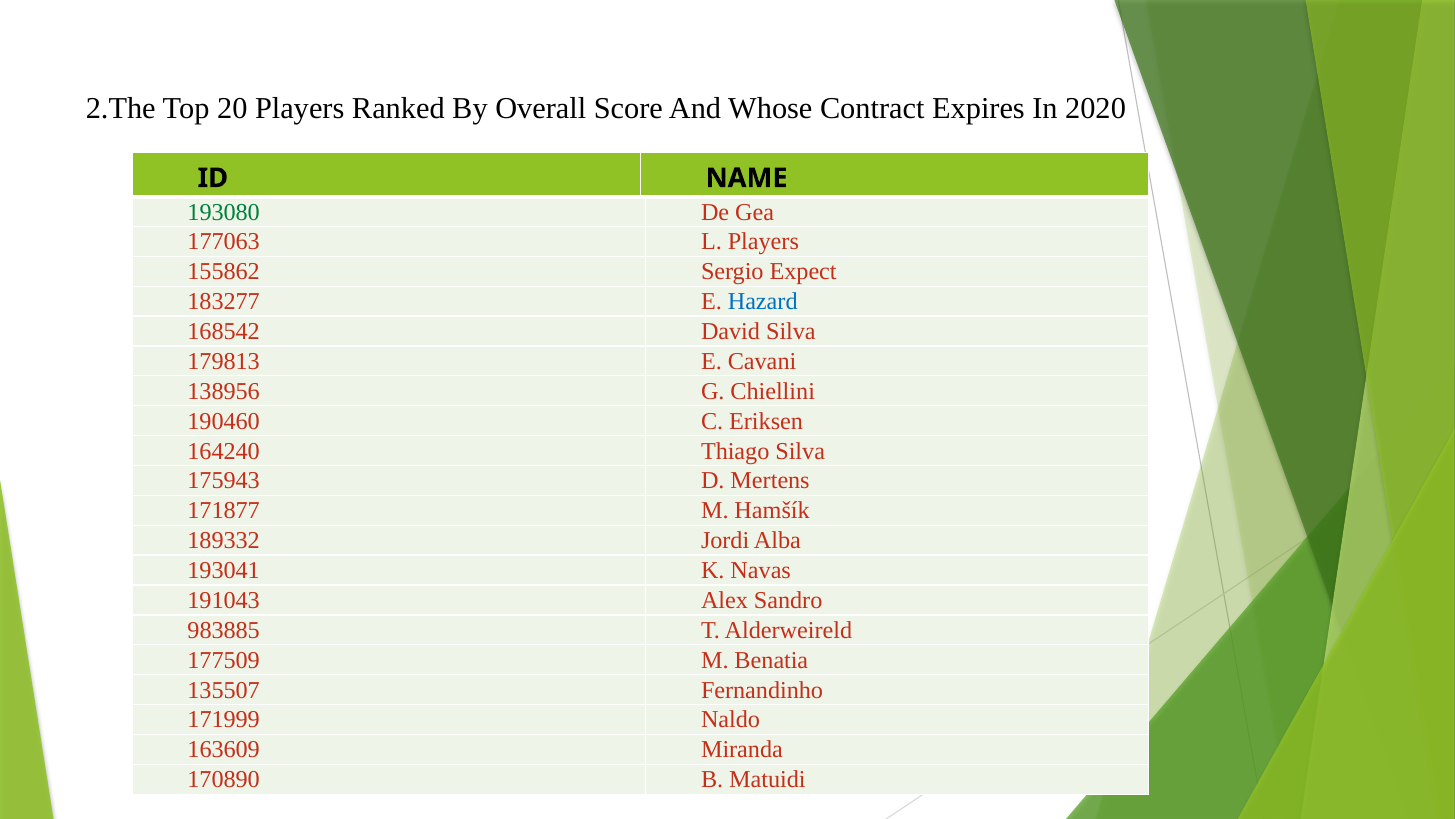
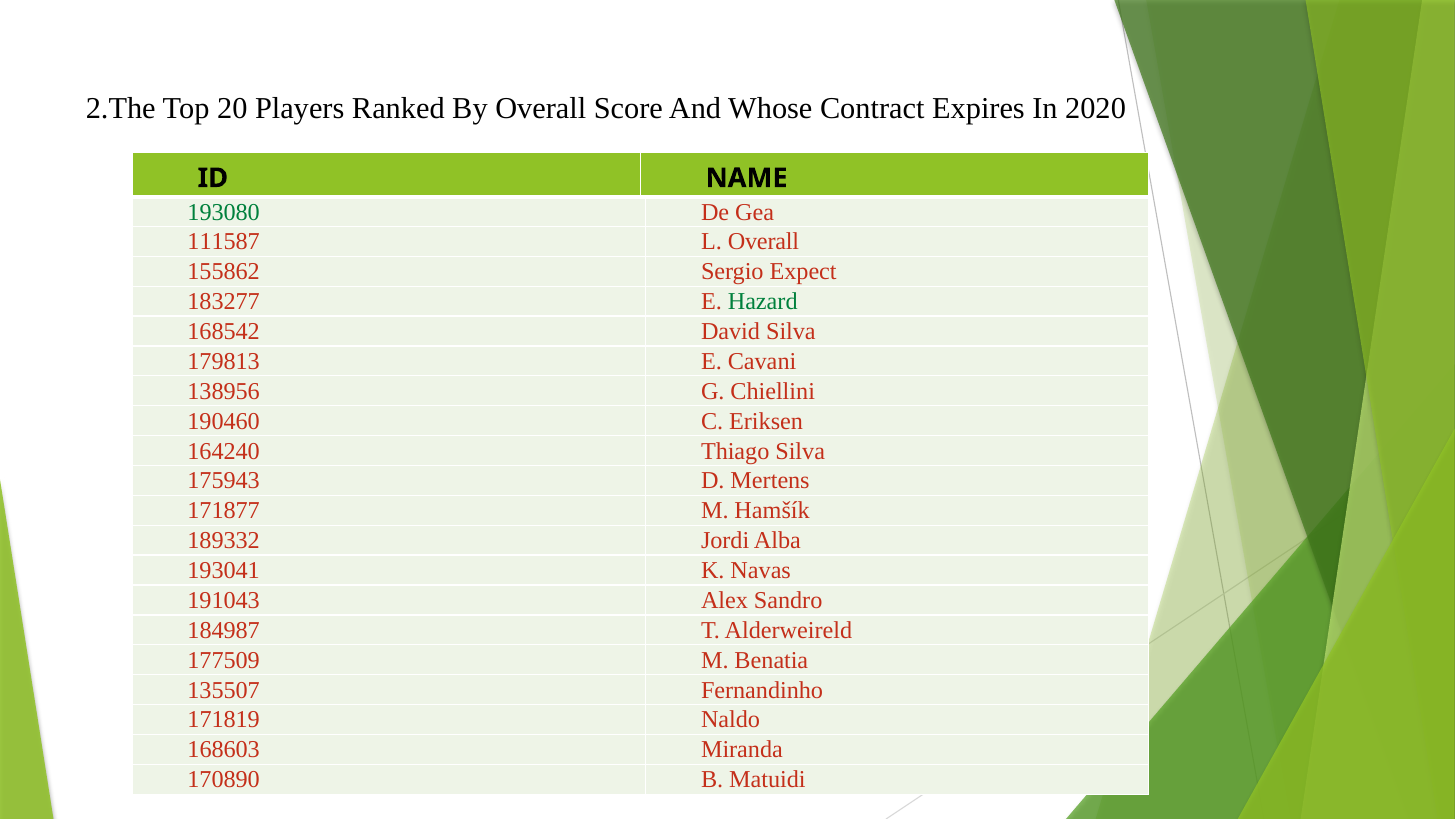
177063: 177063 -> 111587
L Players: Players -> Overall
Hazard colour: blue -> green
983885: 983885 -> 184987
171999: 171999 -> 171819
163609: 163609 -> 168603
